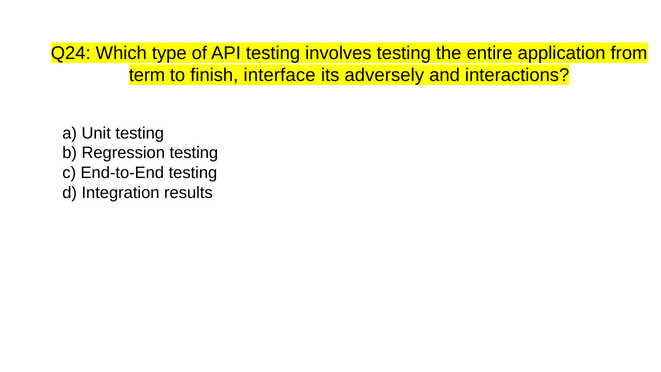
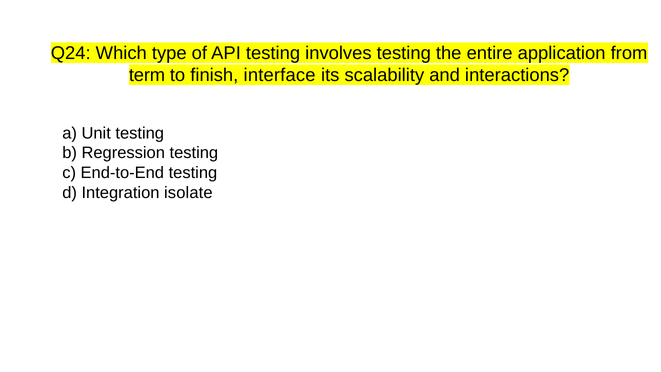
adversely: adversely -> scalability
results: results -> isolate
